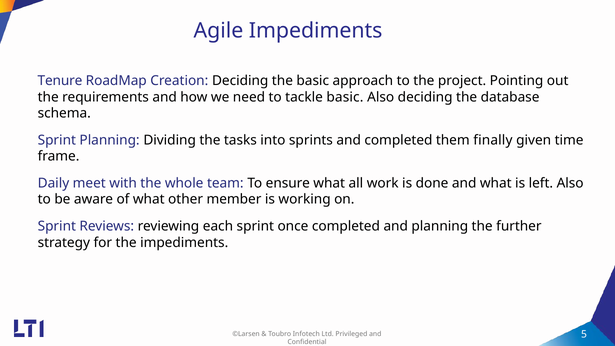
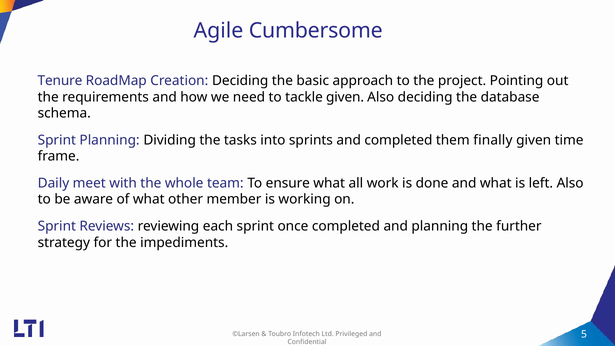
Agile Impediments: Impediments -> Cumbersome
tackle basic: basic -> given
